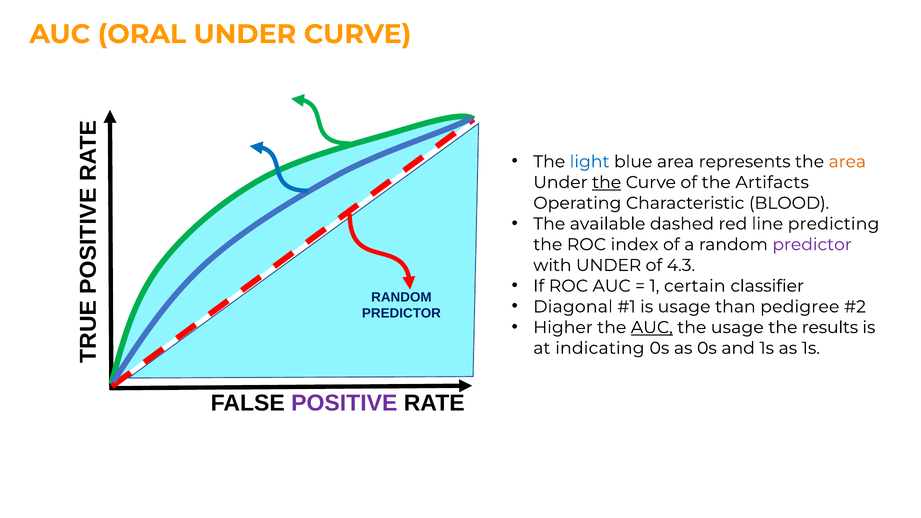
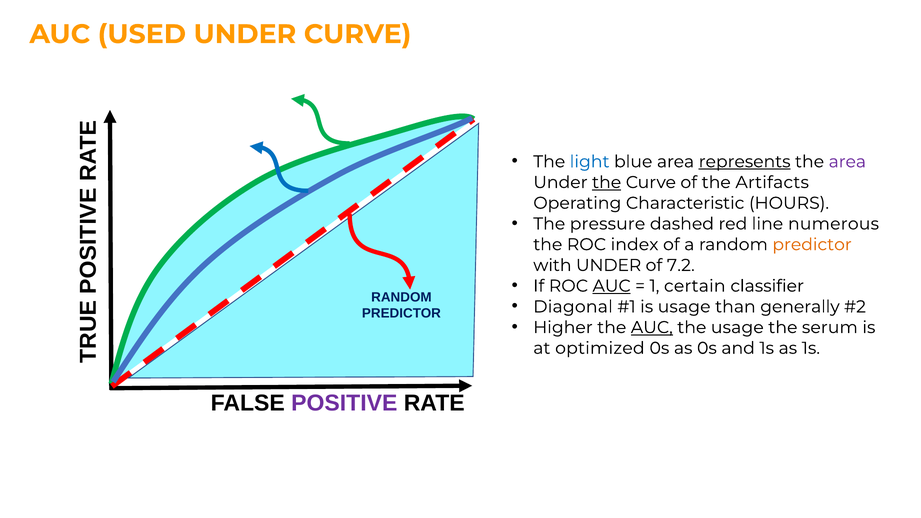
ORAL: ORAL -> USED
represents underline: none -> present
area at (847, 162) colour: orange -> purple
BLOOD: BLOOD -> HOURS
available: available -> pressure
predicting: predicting -> numerous
predictor at (812, 245) colour: purple -> orange
4.3: 4.3 -> 7.2
AUC at (612, 286) underline: none -> present
pedigree: pedigree -> generally
results: results -> serum
indicating: indicating -> optimized
